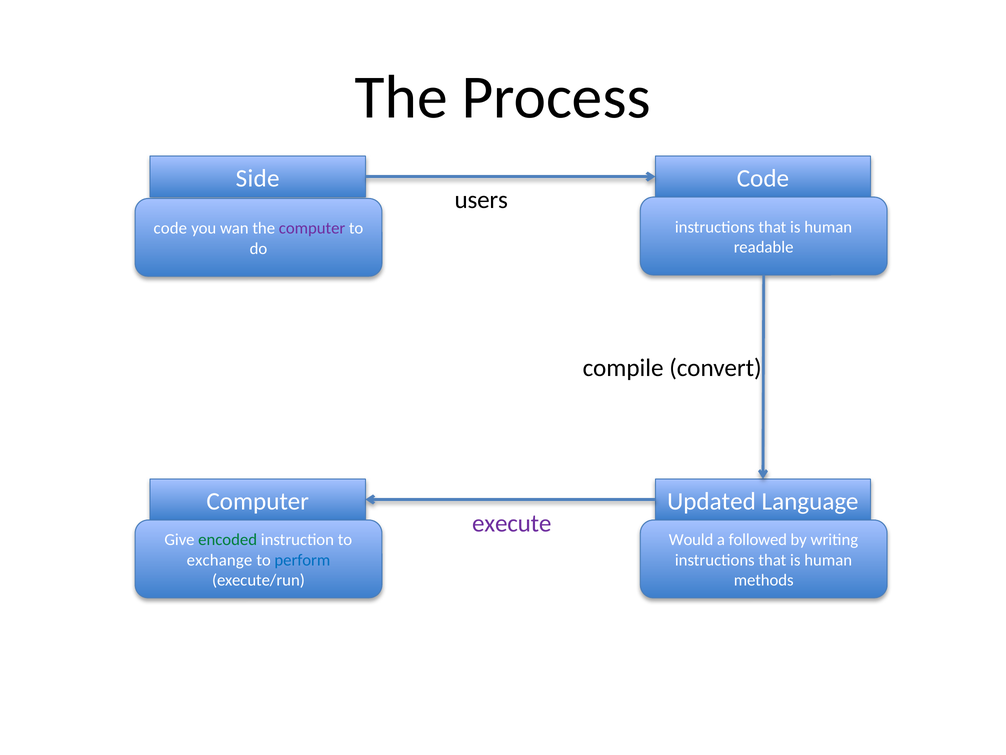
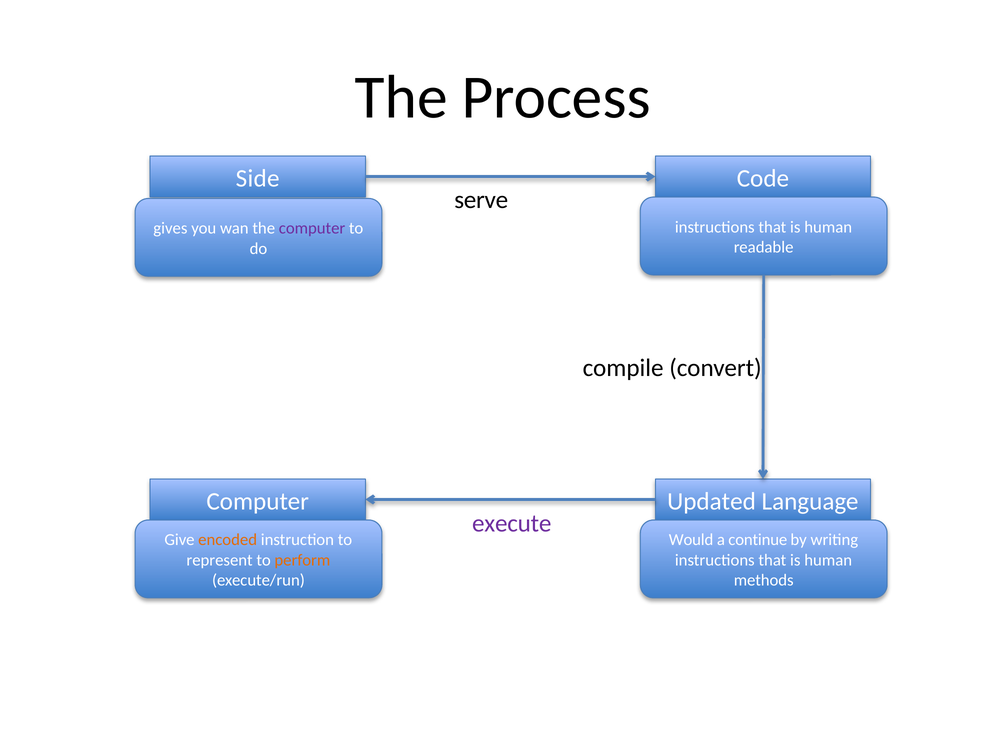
users: users -> serve
code at (170, 228): code -> gives
encoded colour: green -> orange
followed: followed -> continue
exchange: exchange -> represent
perform colour: blue -> orange
